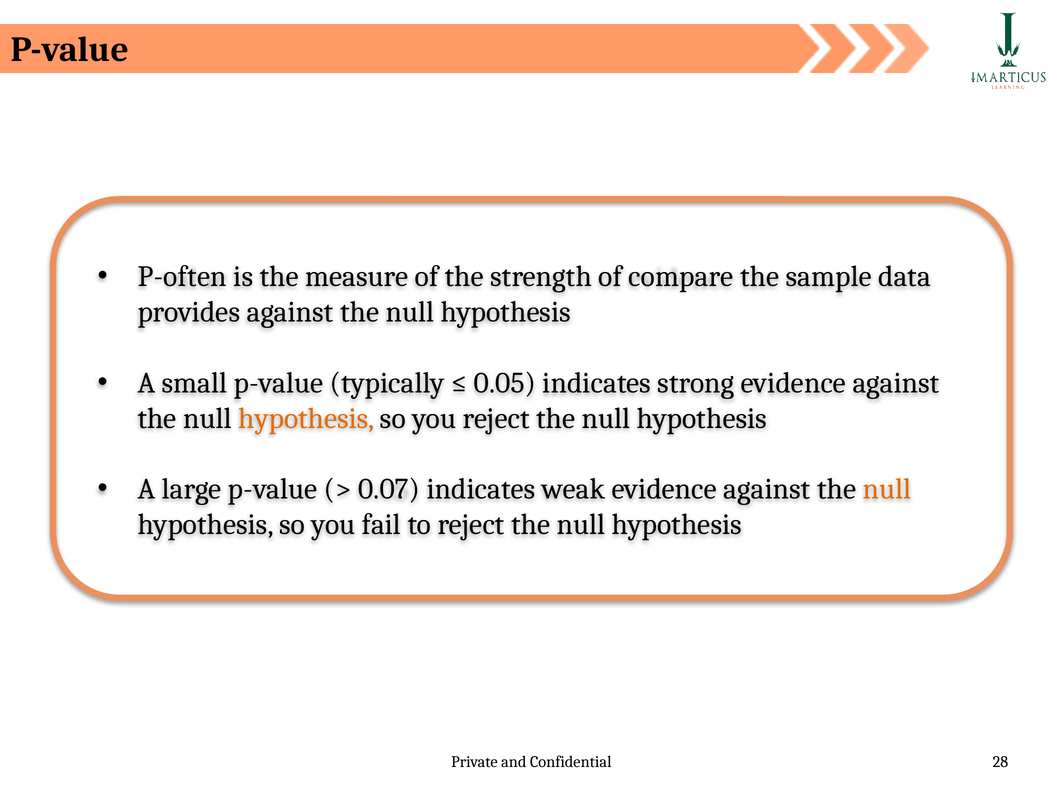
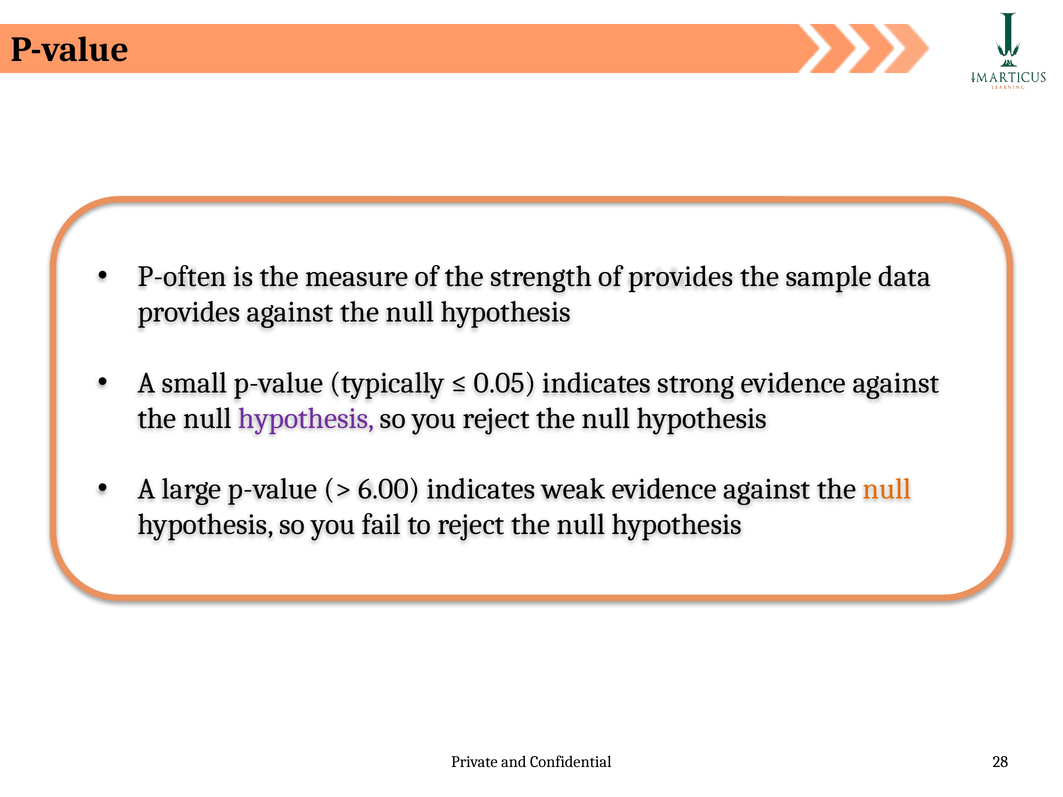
of compare: compare -> provides
hypothesis at (306, 418) colour: orange -> purple
0.07: 0.07 -> 6.00
